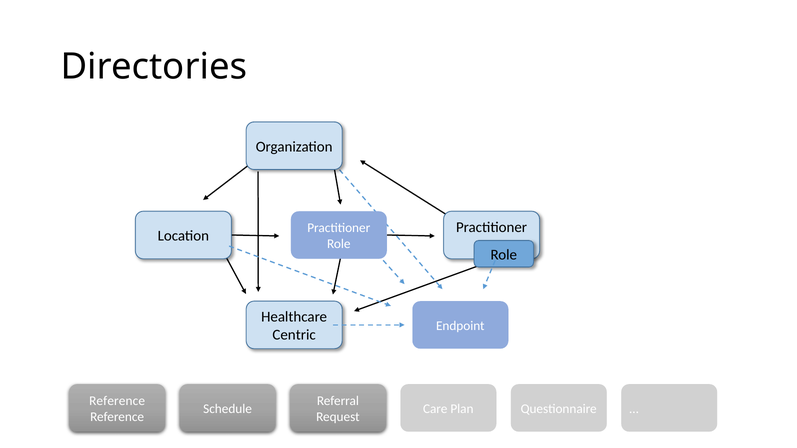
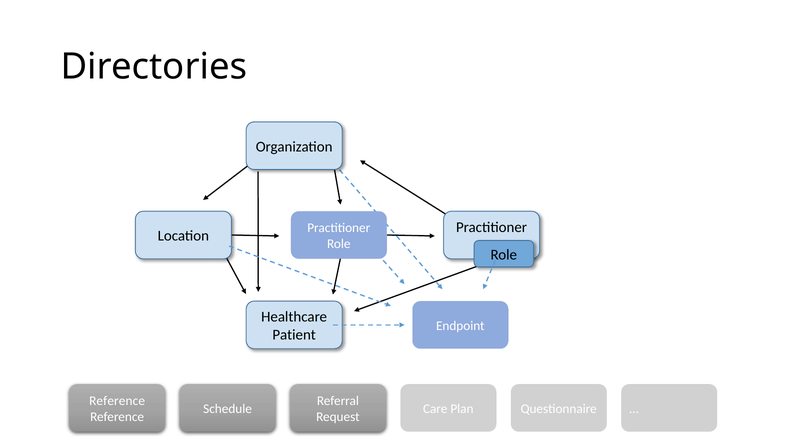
Centric: Centric -> Patient
